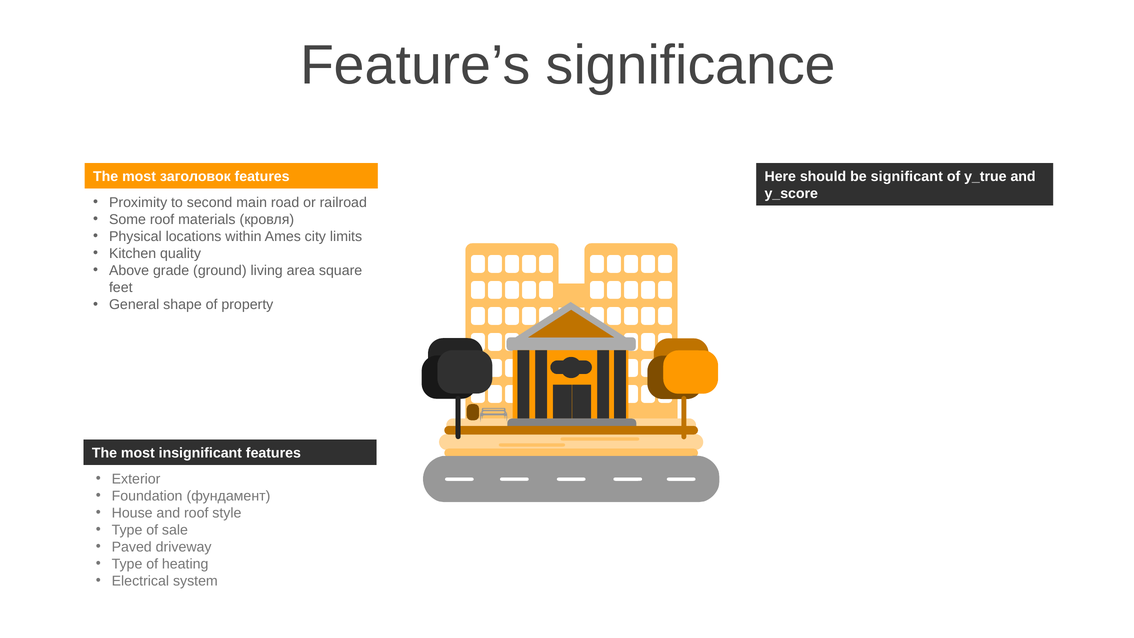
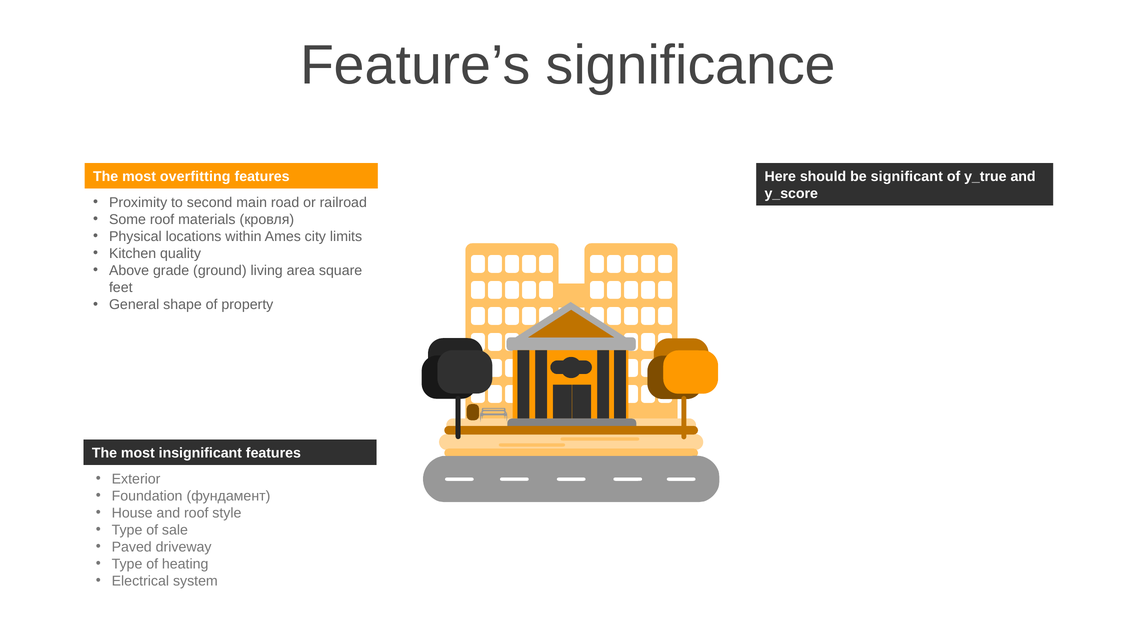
заголовок: заголовок -> overfitting
